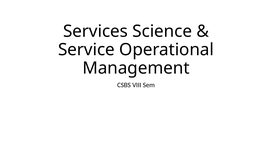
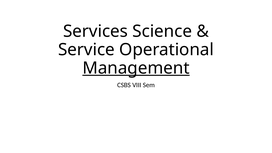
Management underline: none -> present
